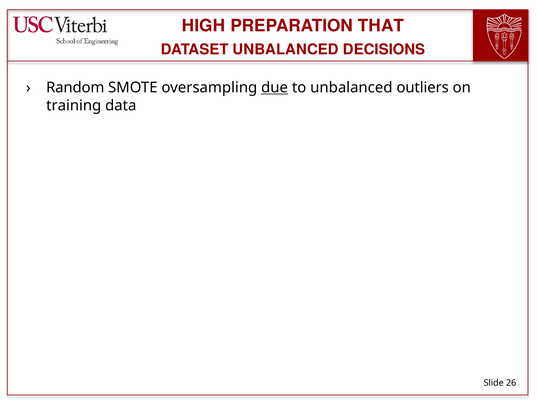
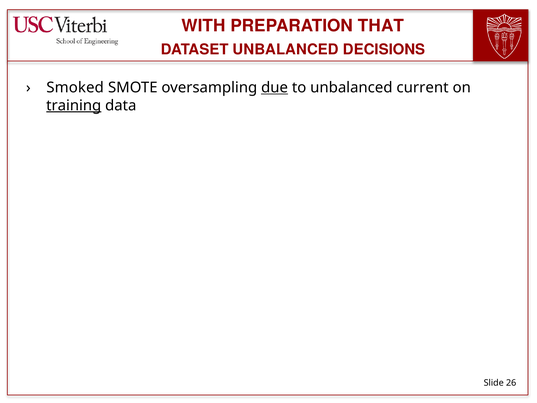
HIGH: HIGH -> WITH
Random: Random -> Smoked
outliers: outliers -> current
training underline: none -> present
